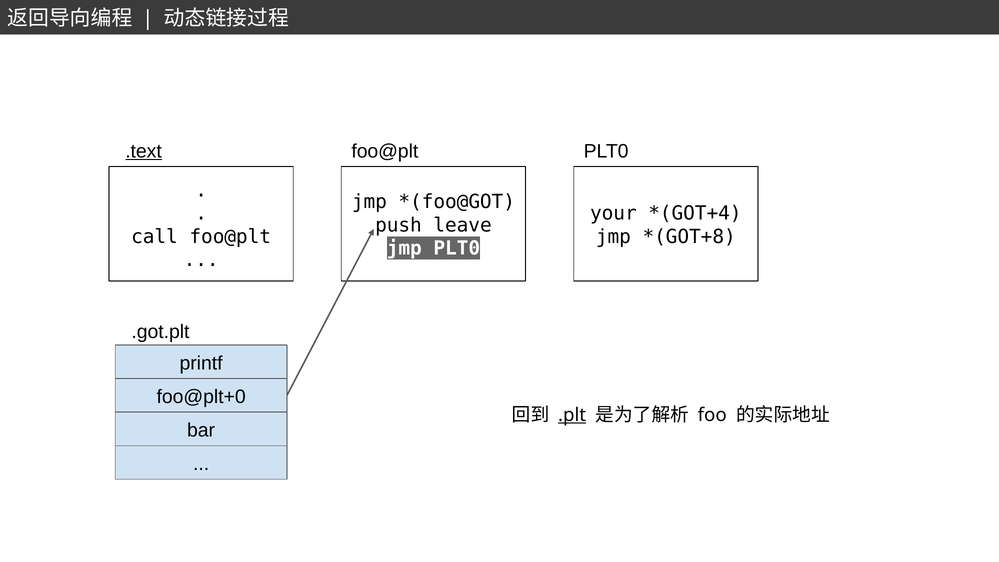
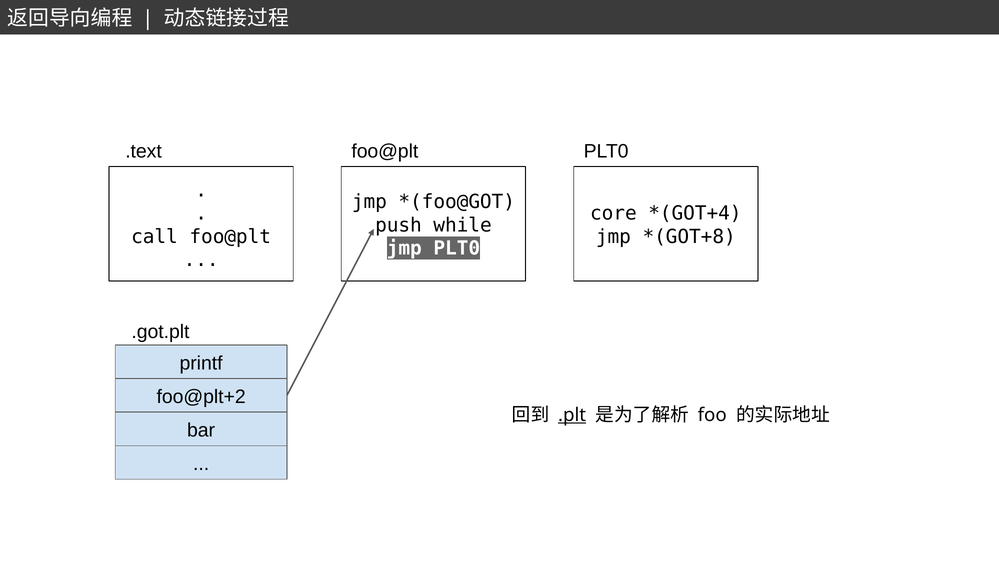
.text underline: present -> none
your: your -> core
leave: leave -> while
foo@plt+0: foo@plt+0 -> foo@plt+2
